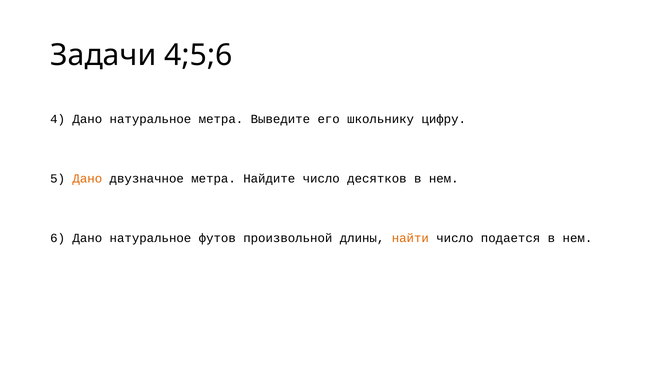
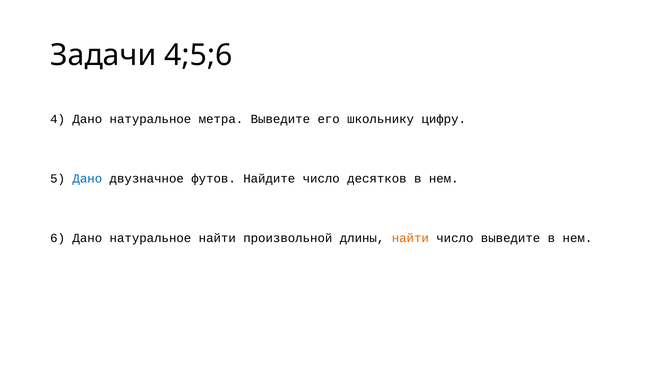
Дано at (87, 179) colour: orange -> blue
двузначное метра: метра -> футов
натуральное футов: футов -> найти
число подается: подается -> выведите
